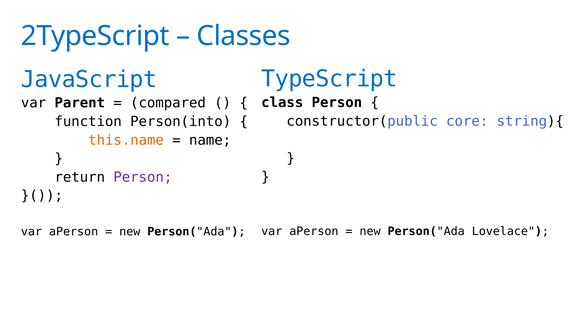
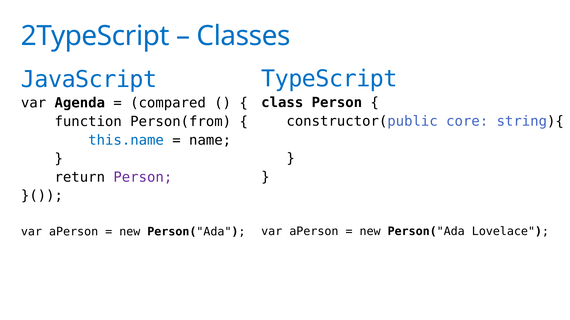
Parent: Parent -> Agenda
Person(into: Person(into -> Person(from
this.name colour: orange -> blue
